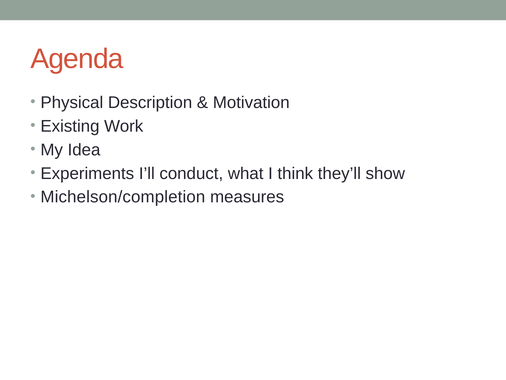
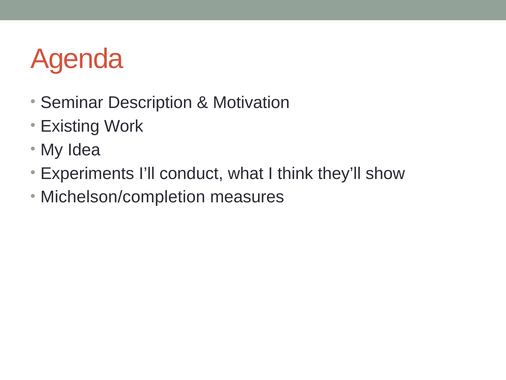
Physical: Physical -> Seminar
